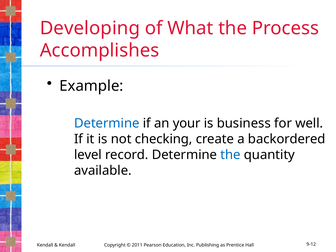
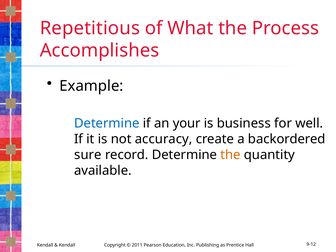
Developing: Developing -> Repetitious
checking: checking -> accuracy
level: level -> sure
the at (231, 155) colour: blue -> orange
